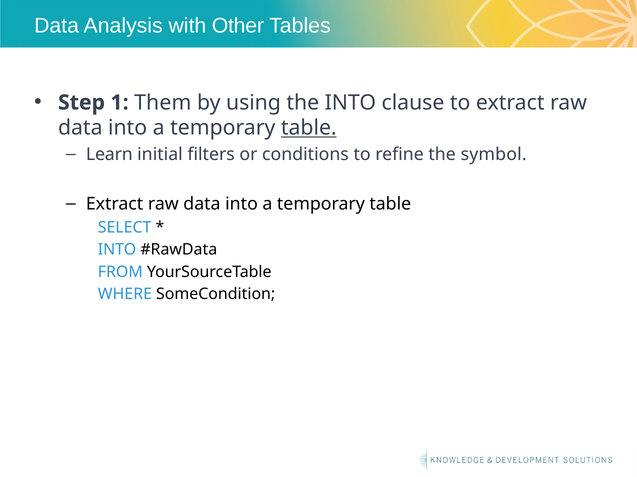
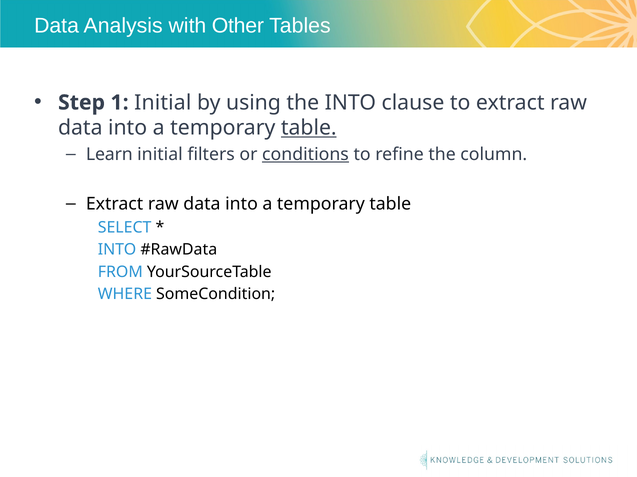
1 Them: Them -> Initial
conditions underline: none -> present
symbol: symbol -> column
